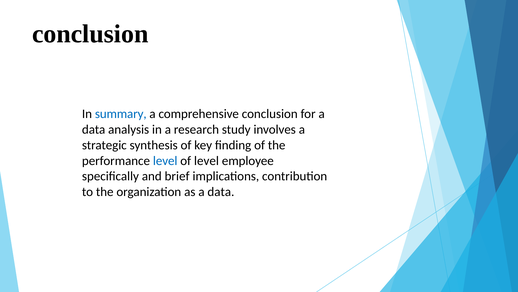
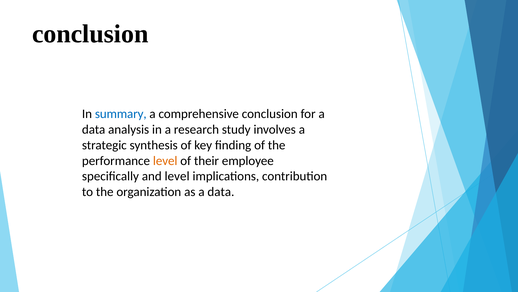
level at (165, 160) colour: blue -> orange
of level: level -> their
and brief: brief -> level
